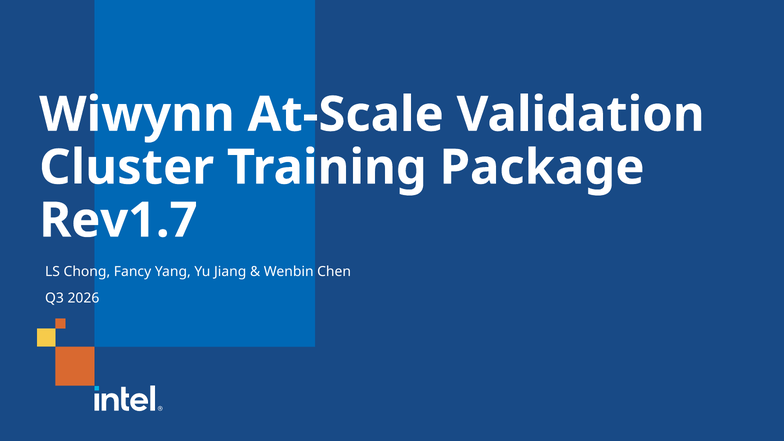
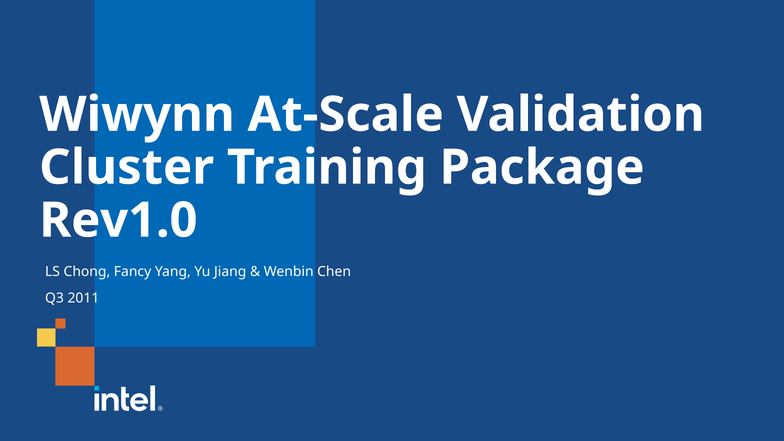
Rev1.7: Rev1.7 -> Rev1.0
2026: 2026 -> 2011
